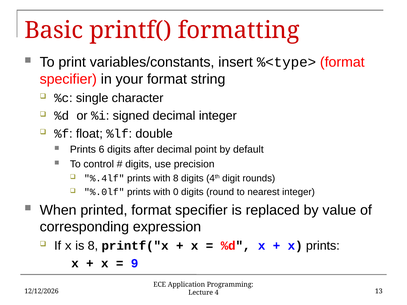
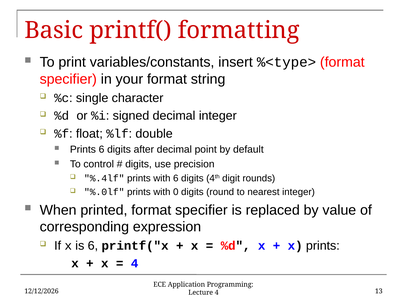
with 8: 8 -> 6
is 8: 8 -> 6
9 at (135, 264): 9 -> 4
